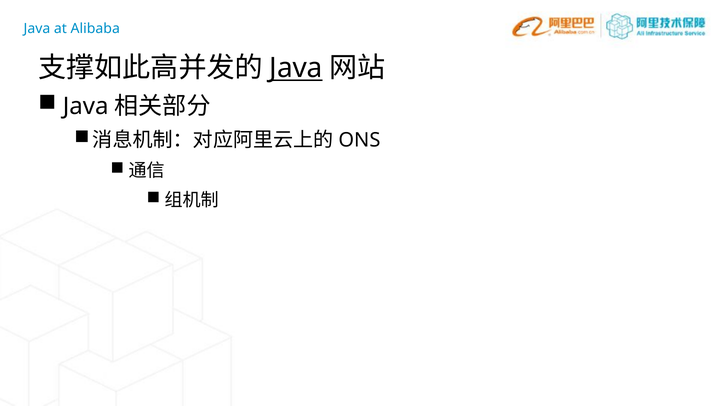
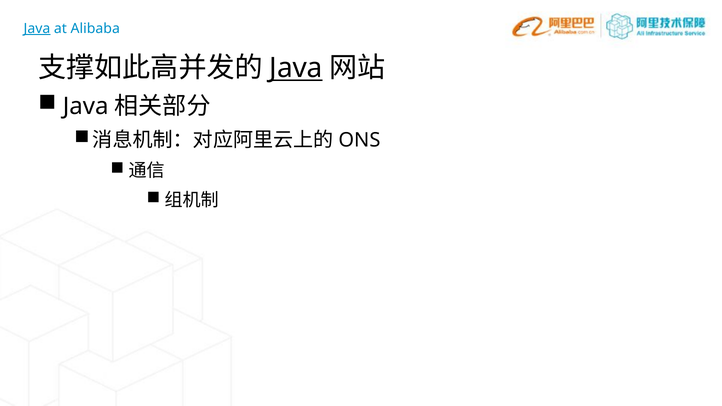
Java at (37, 28) underline: none -> present
